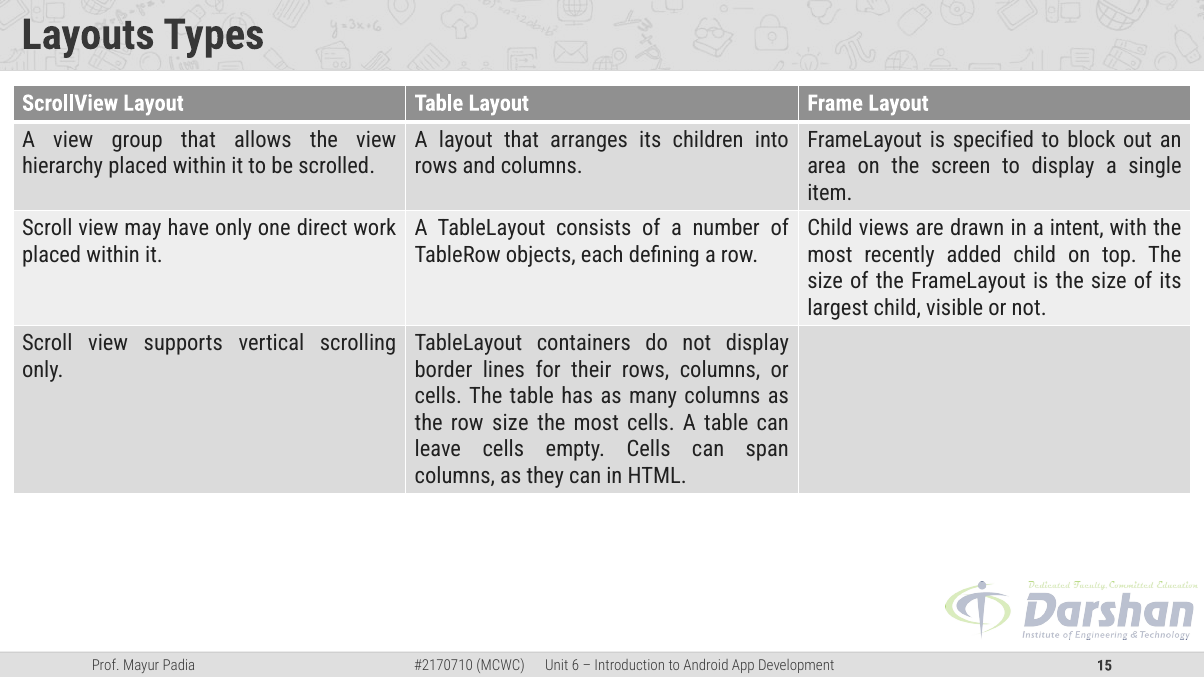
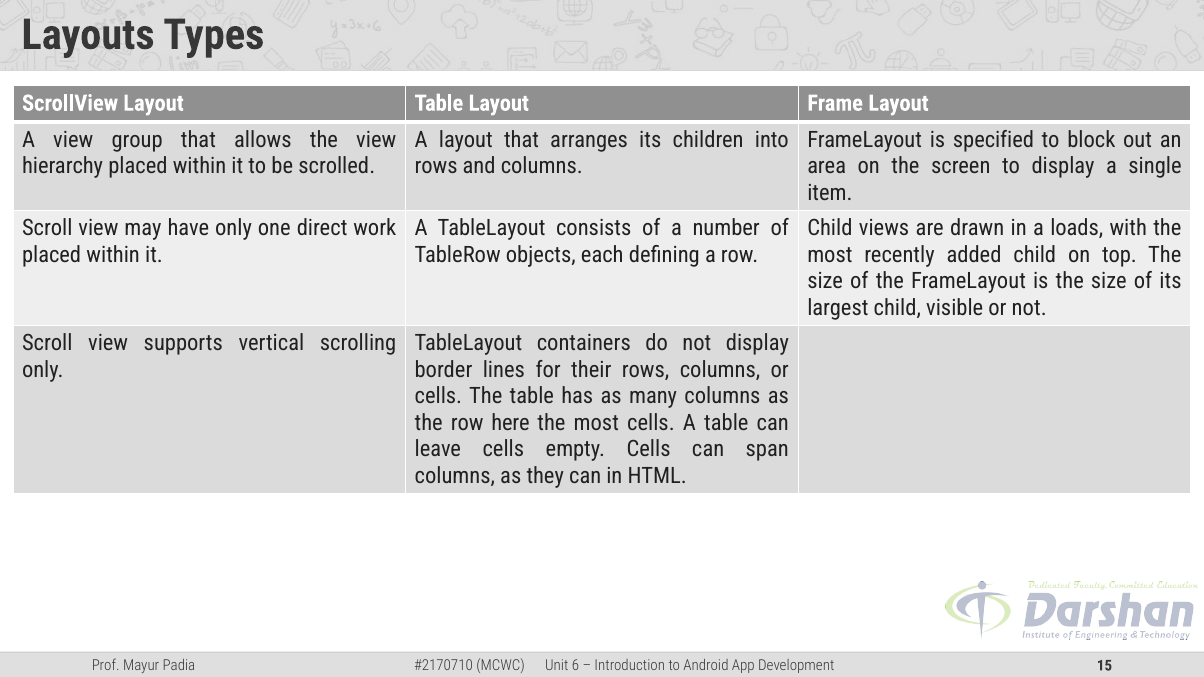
intent: intent -> loads
row size: size -> here
